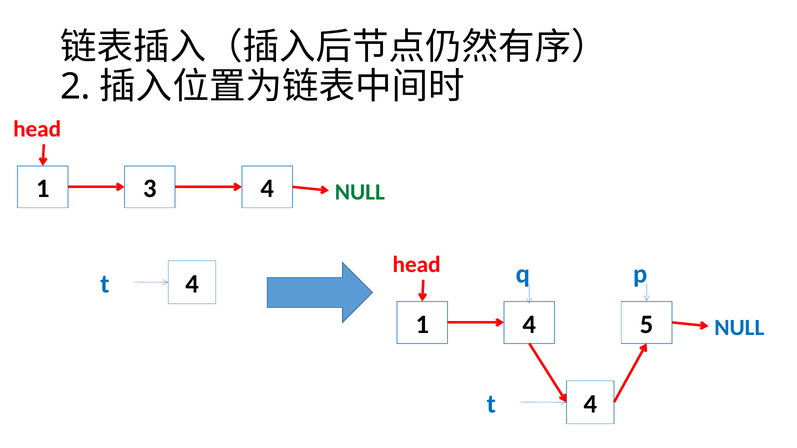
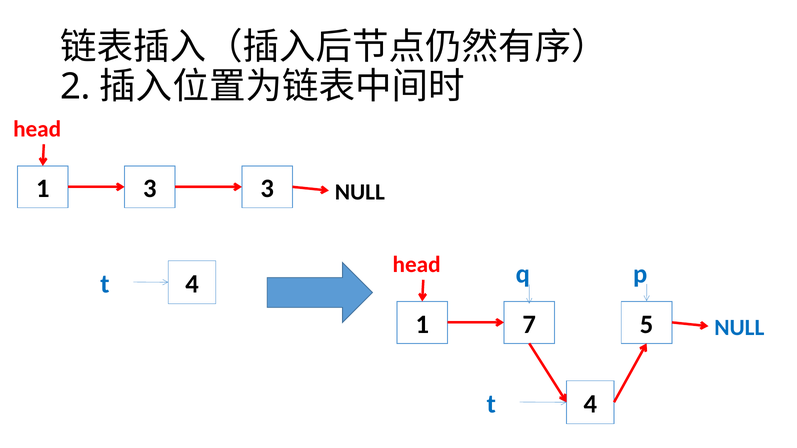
3 4: 4 -> 3
NULL at (360, 192) colour: green -> black
1 4: 4 -> 7
